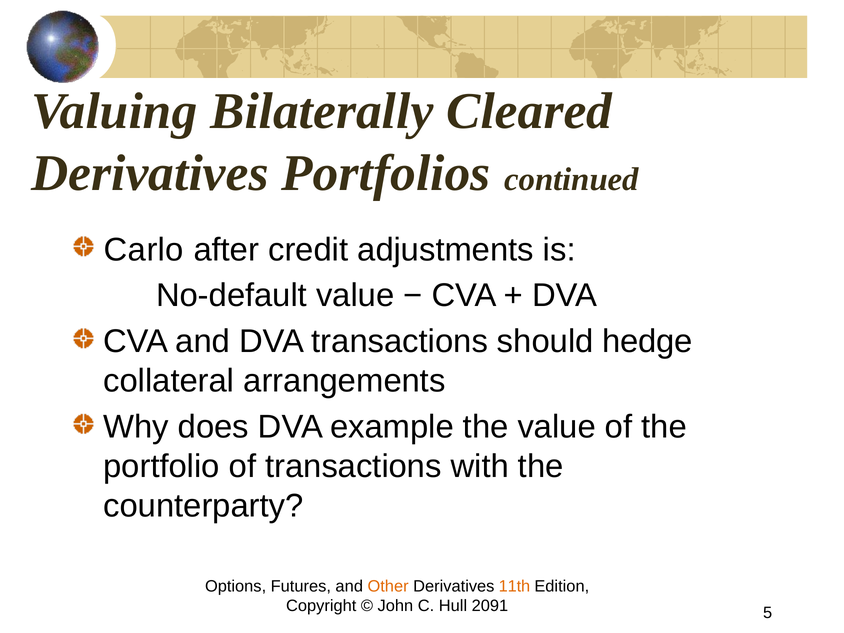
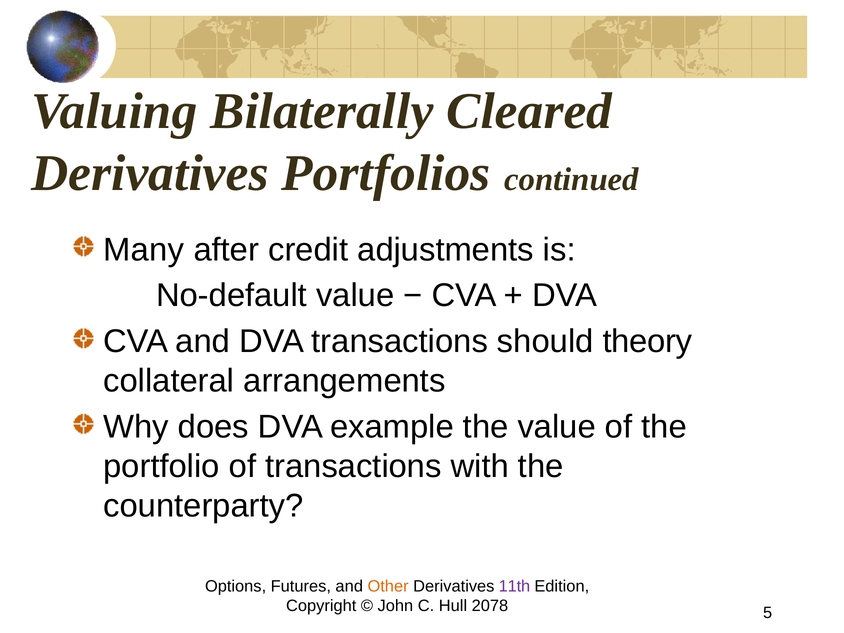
Carlo: Carlo -> Many
hedge: hedge -> theory
11th colour: orange -> purple
2091: 2091 -> 2078
